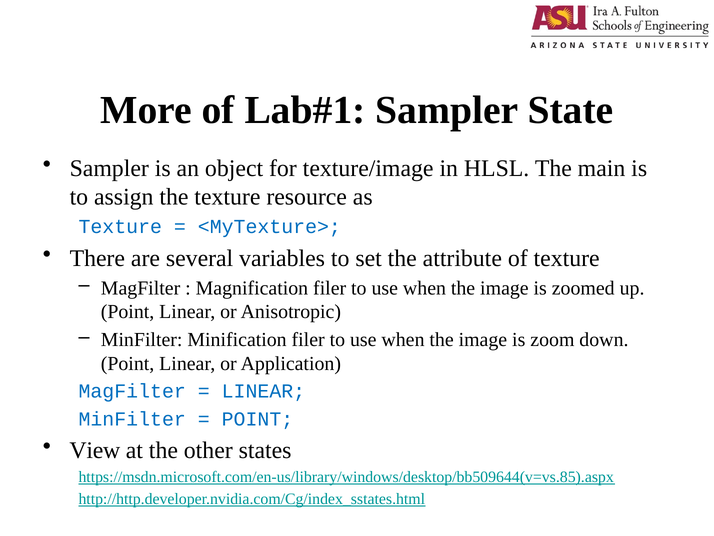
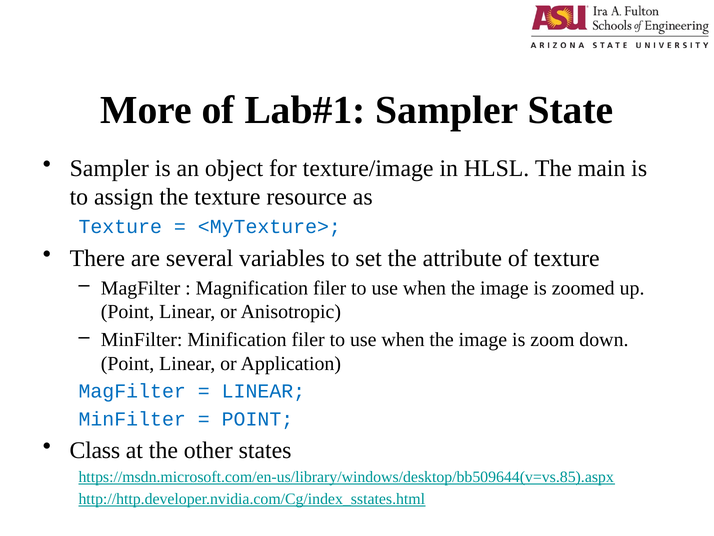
View: View -> Class
